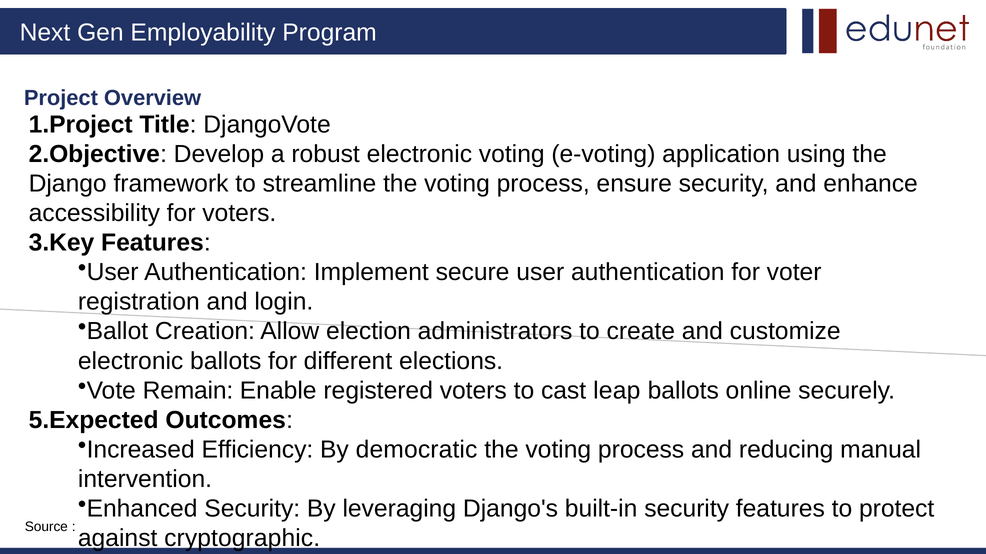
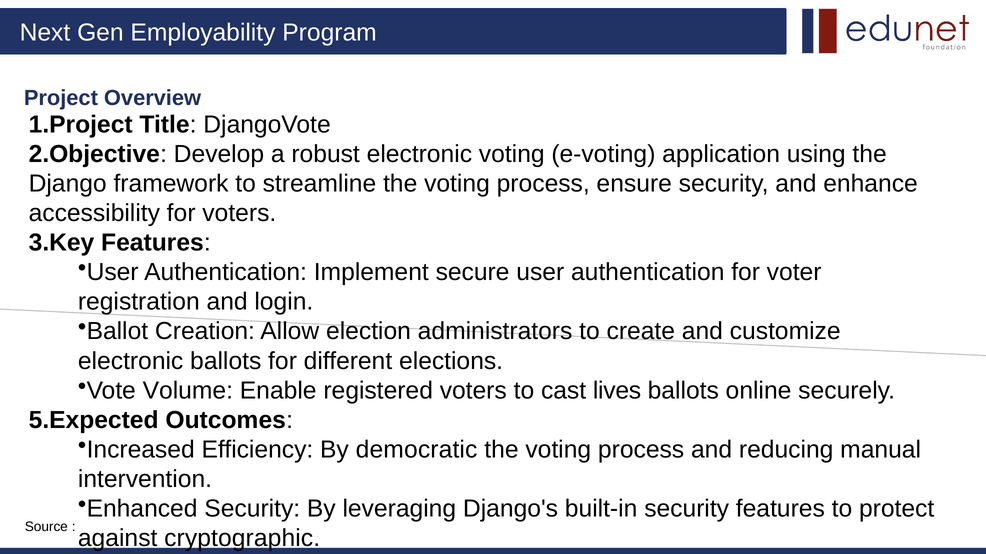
Remain: Remain -> Volume
leap: leap -> lives
